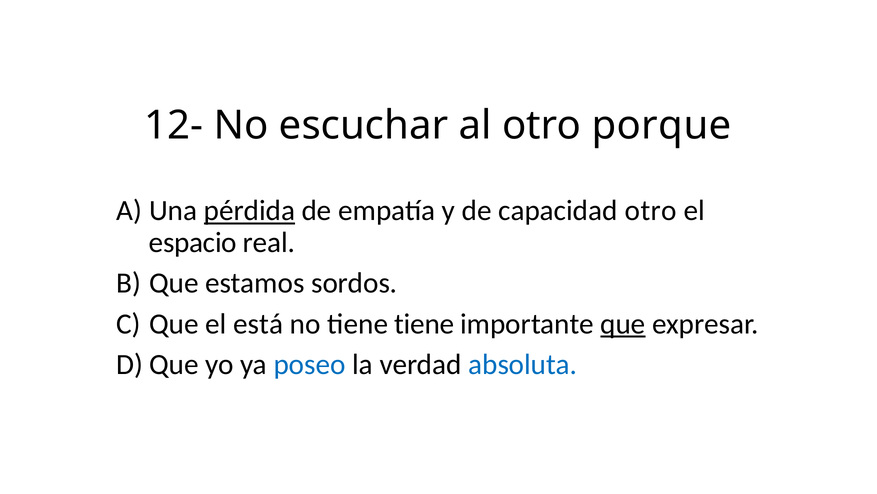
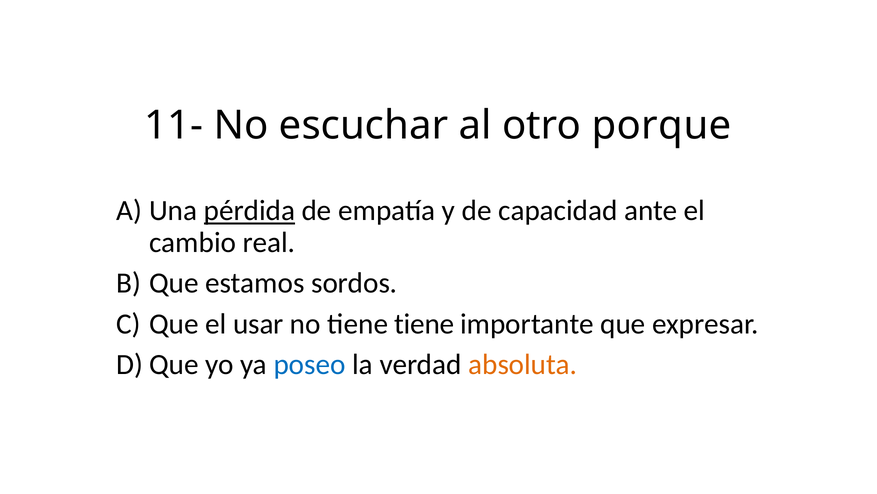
12-: 12- -> 11-
capacidad otro: otro -> ante
espacio: espacio -> cambio
está: está -> usar
que at (623, 324) underline: present -> none
absoluta colour: blue -> orange
